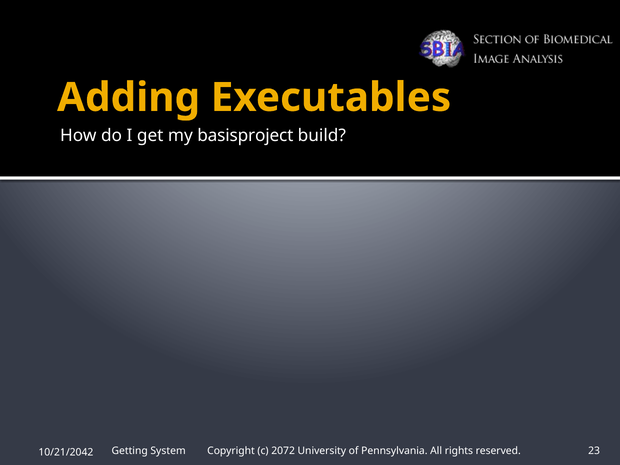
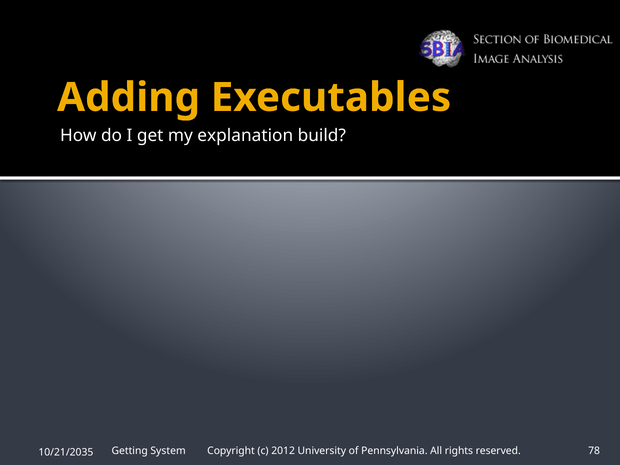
basisproject: basisproject -> explanation
2072: 2072 -> 2012
23: 23 -> 78
10/21/2042: 10/21/2042 -> 10/21/2035
